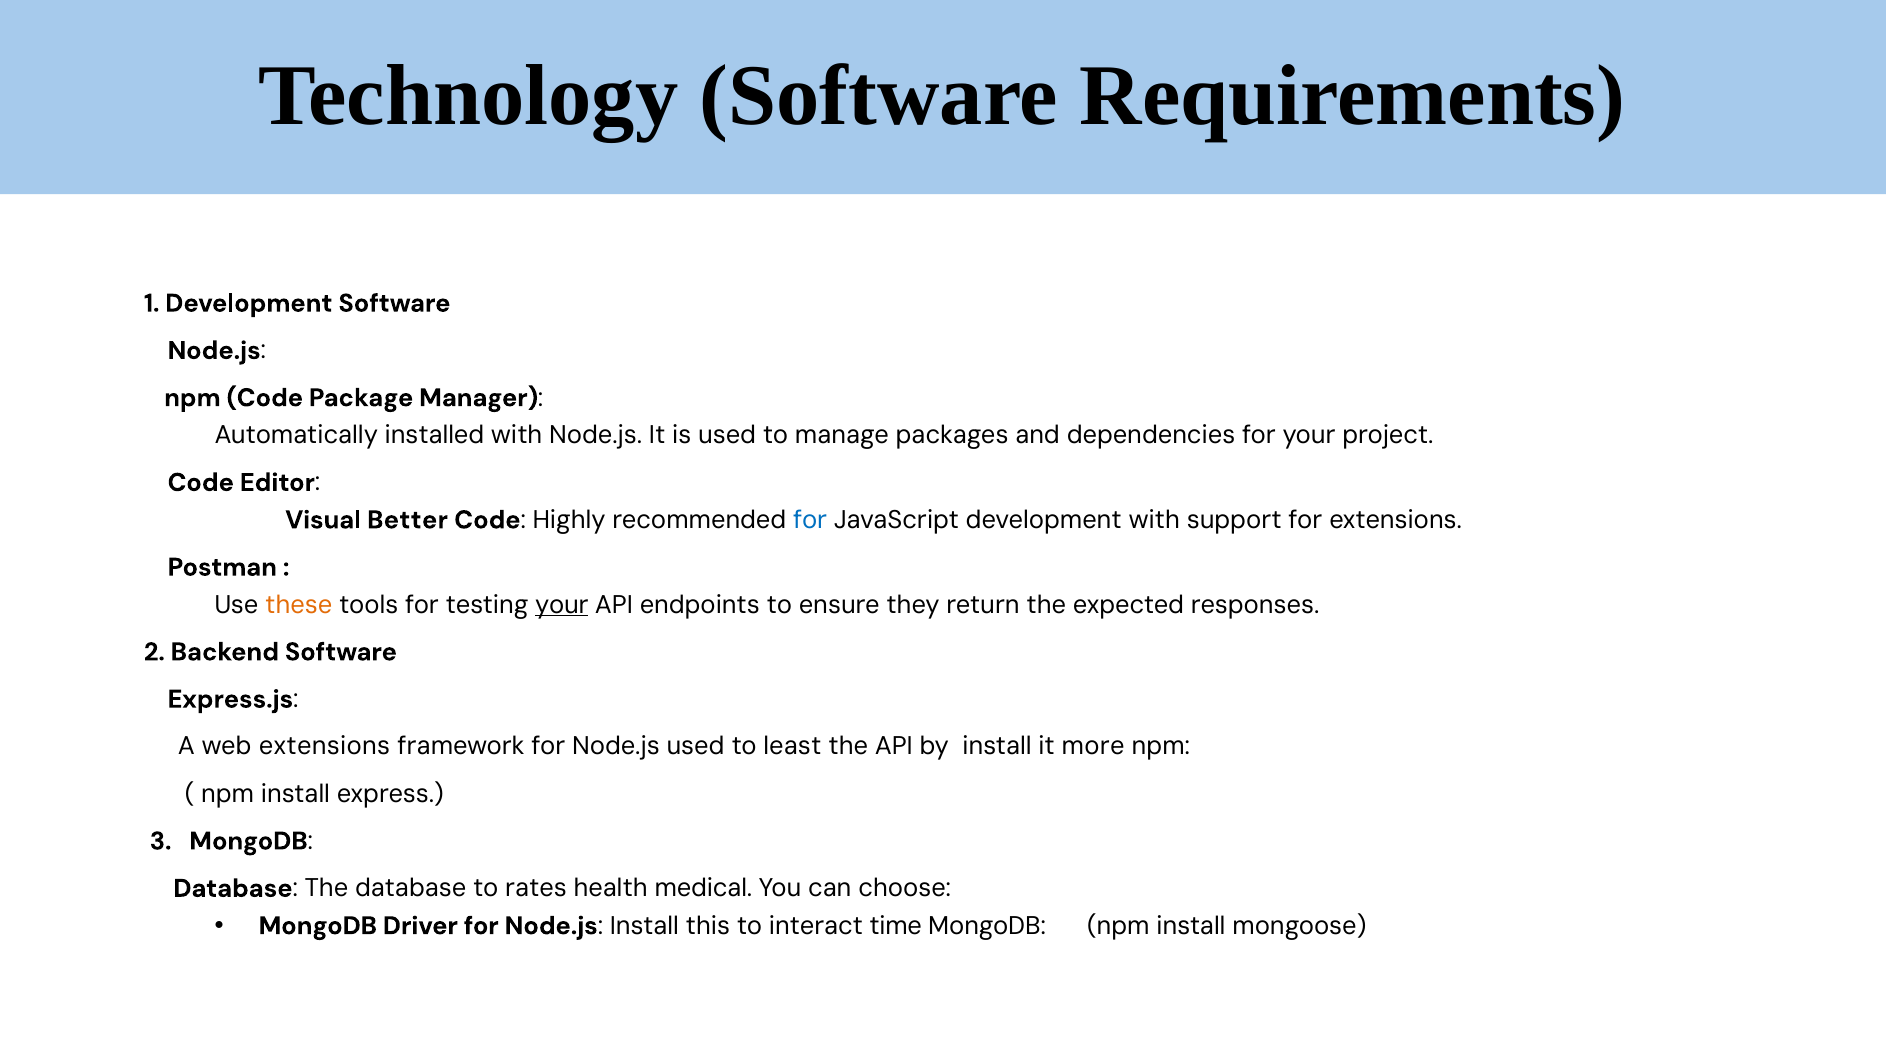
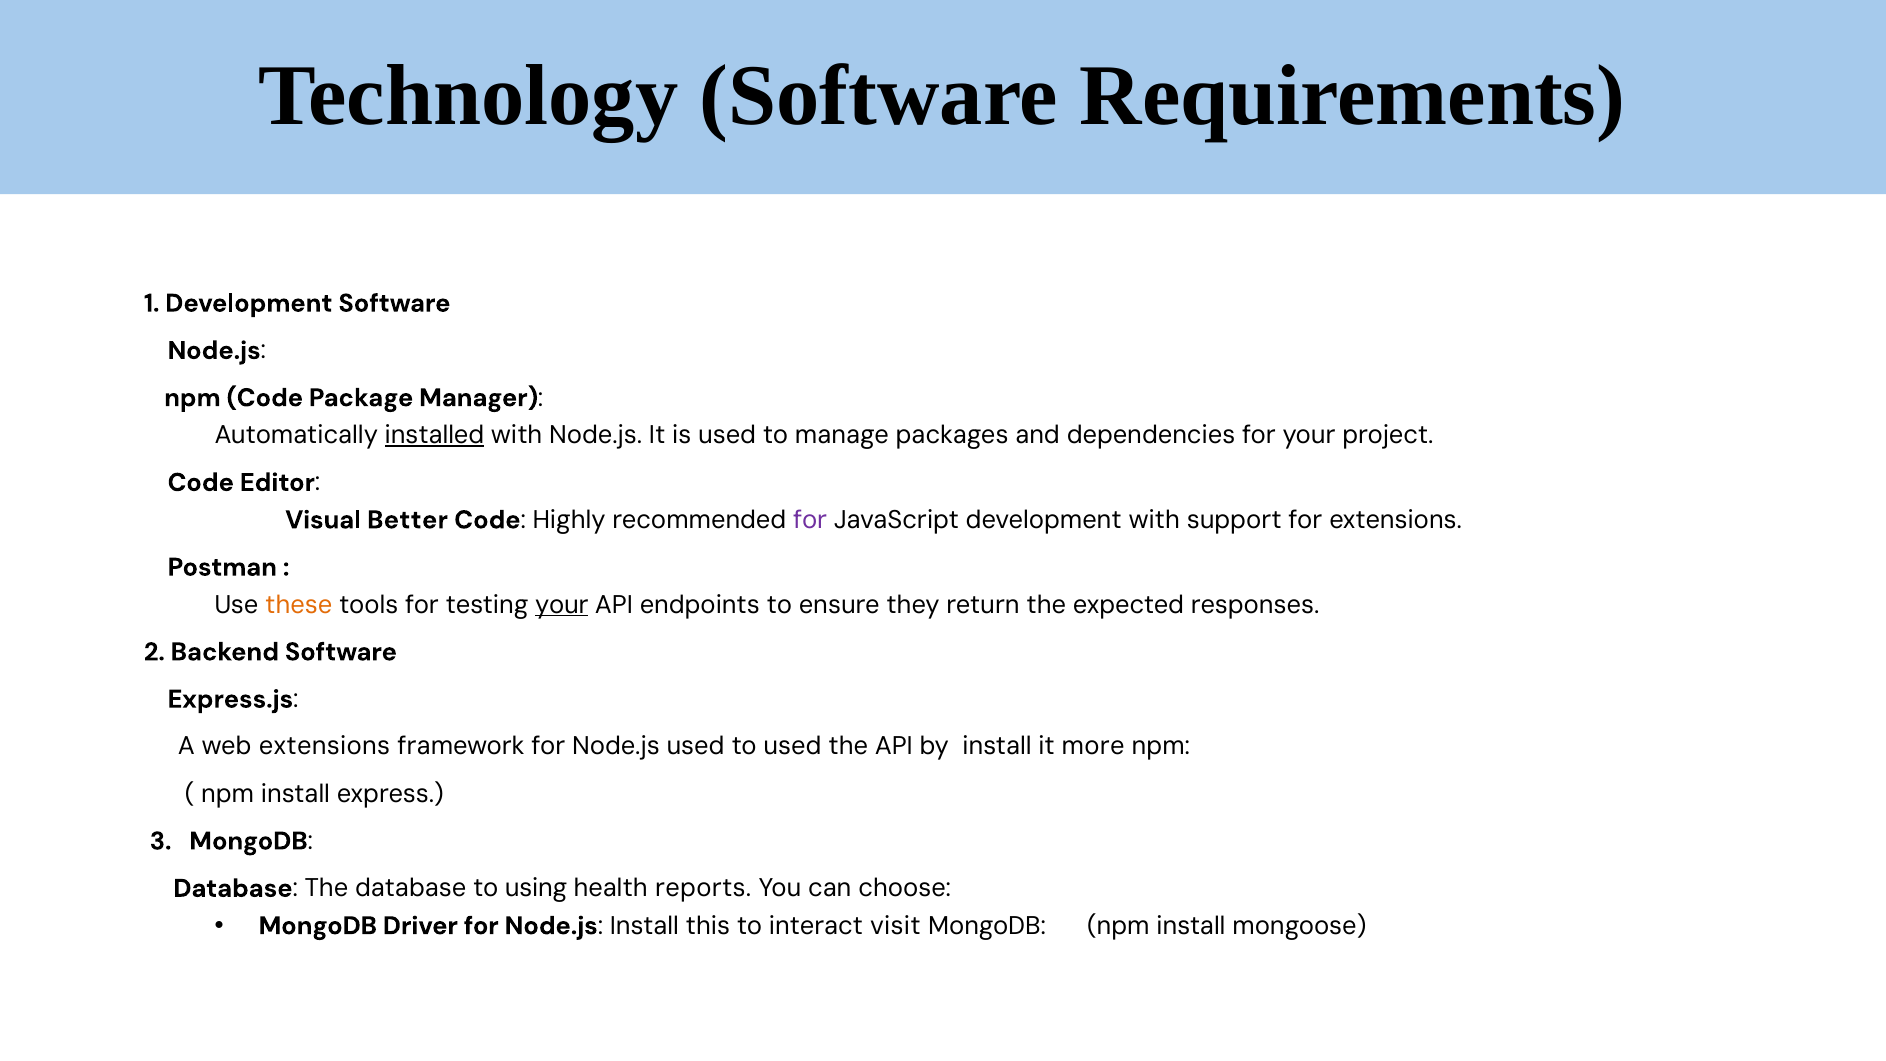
installed underline: none -> present
for at (810, 520) colour: blue -> purple
to least: least -> used
rates: rates -> using
medical: medical -> reports
time: time -> visit
